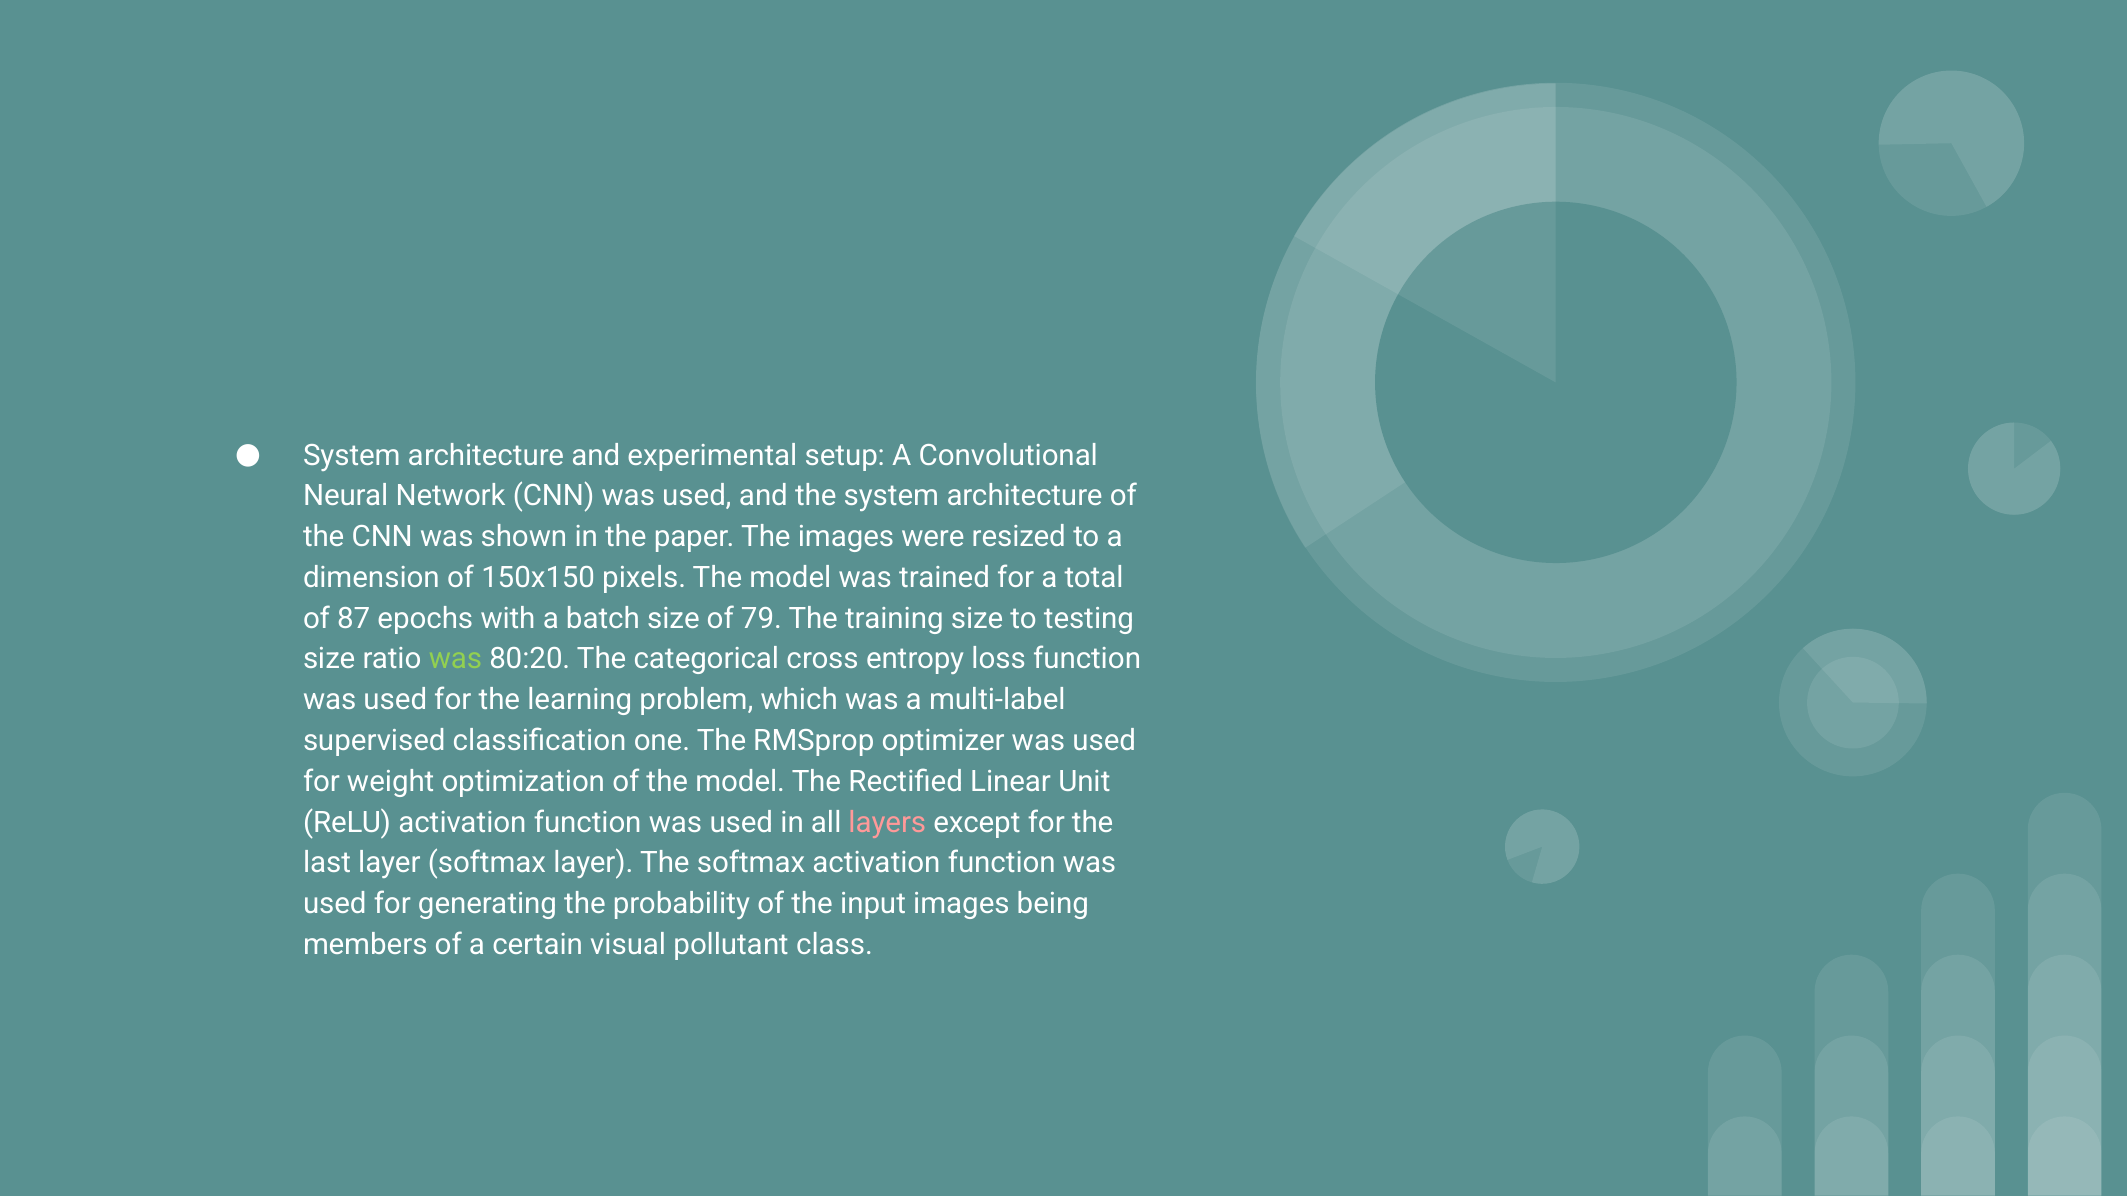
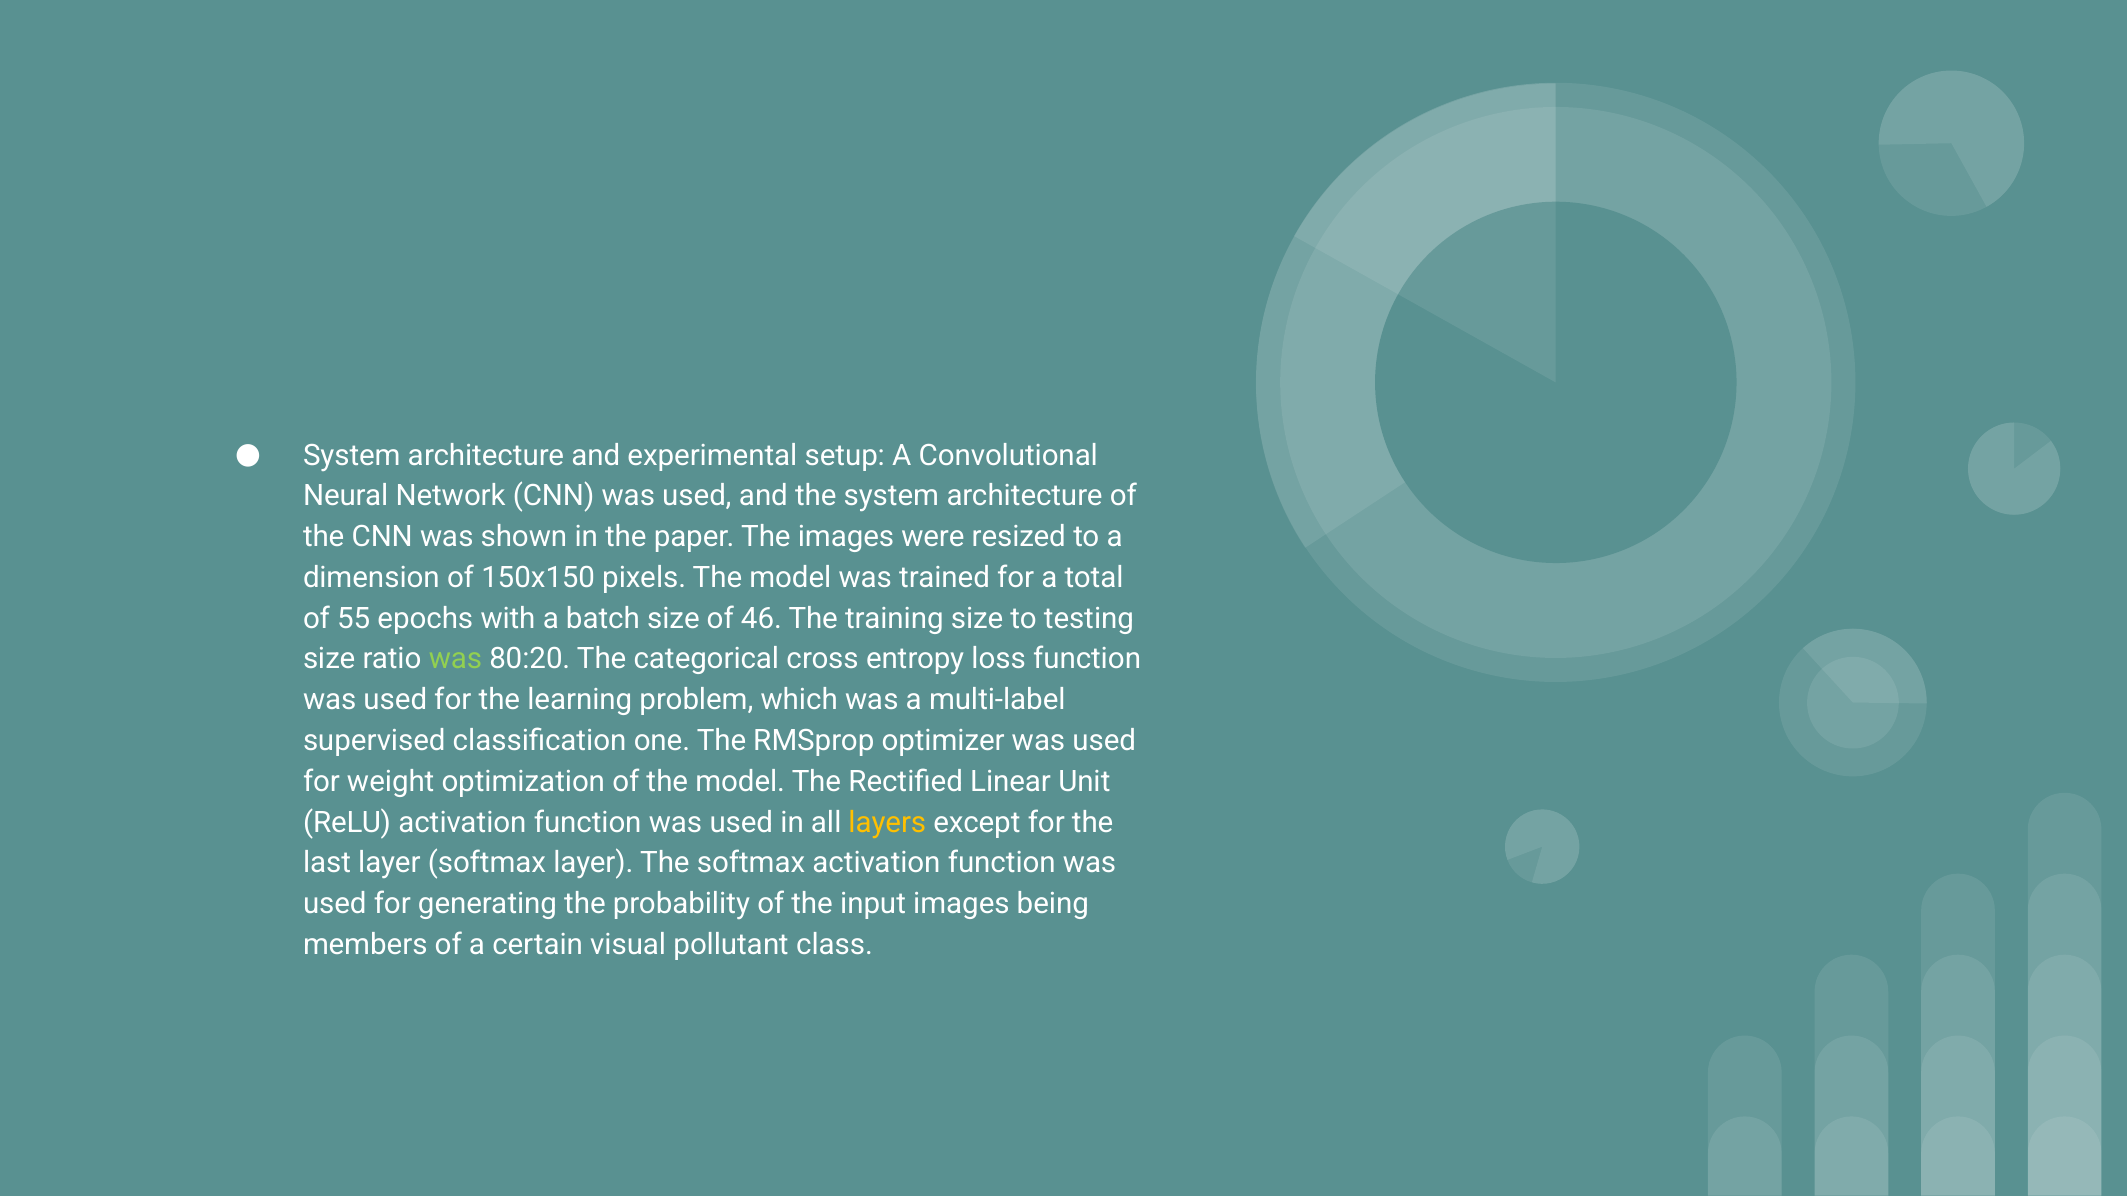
87: 87 -> 55
79: 79 -> 46
layers colour: pink -> yellow
